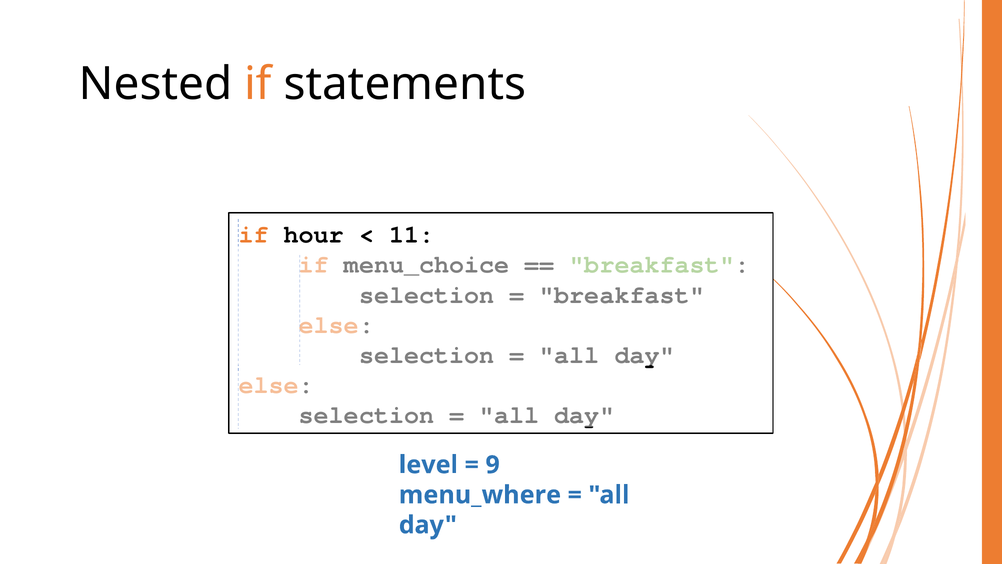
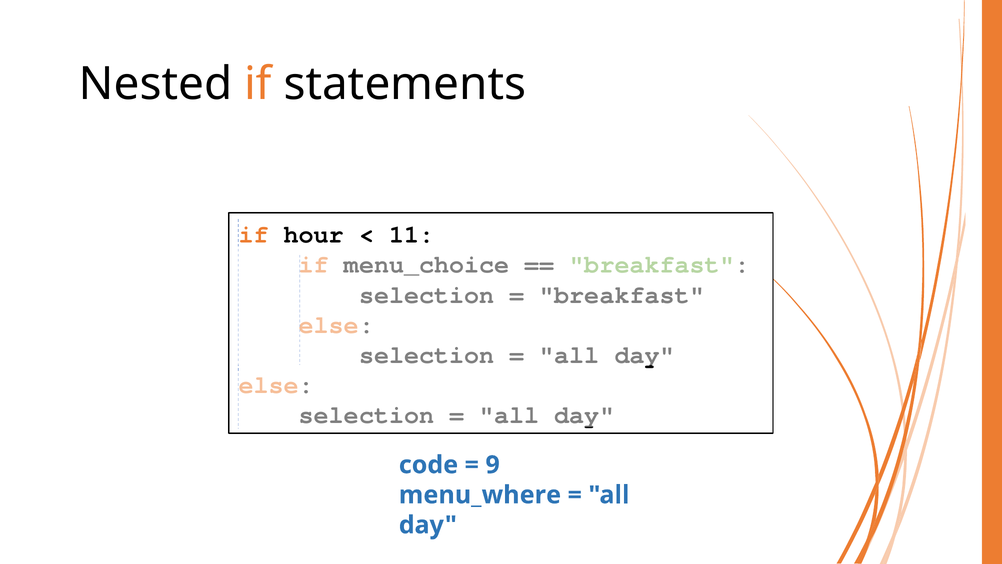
level: level -> code
